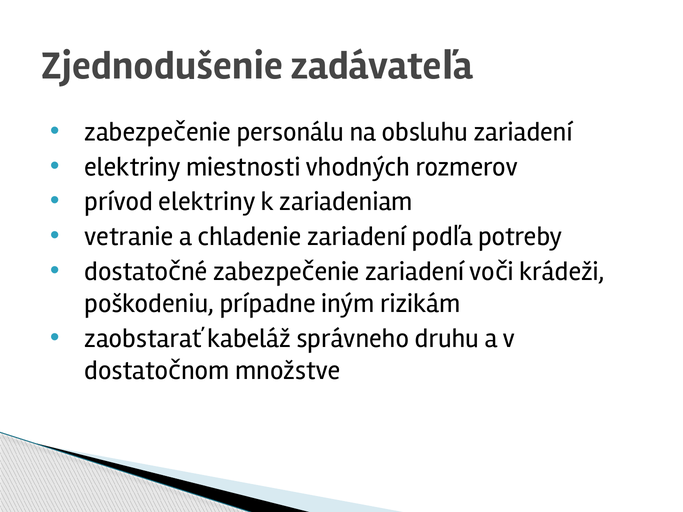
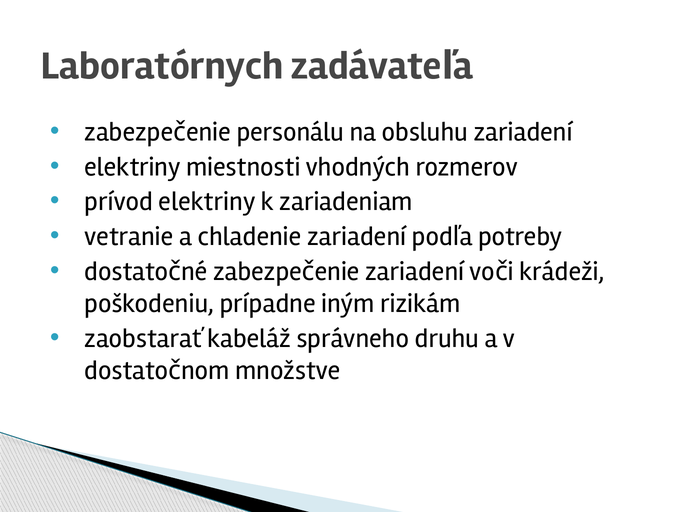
Zjednodušenie: Zjednodušenie -> Laboratórnych
